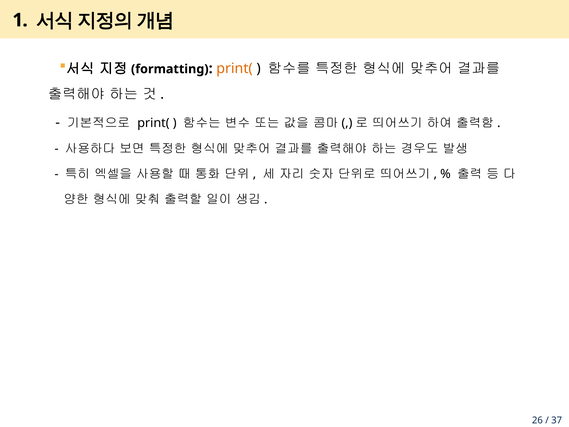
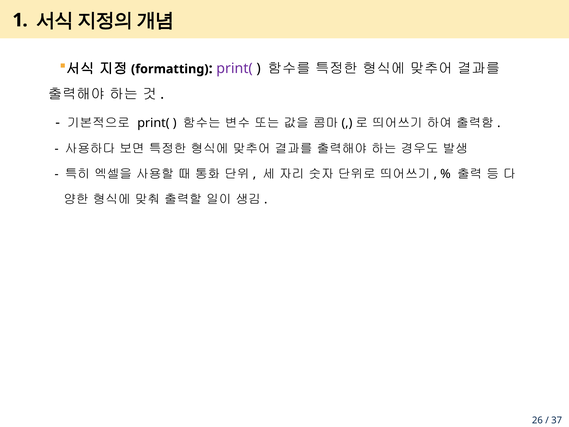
print( at (235, 68) colour: orange -> purple
